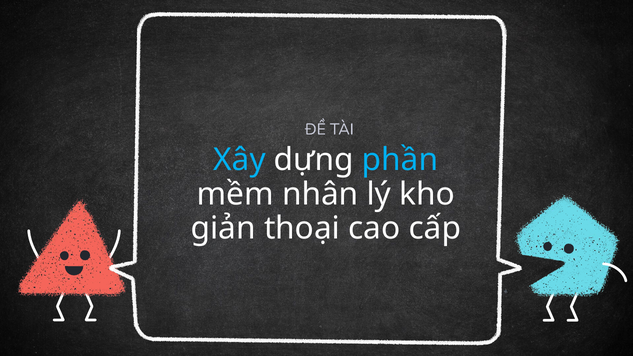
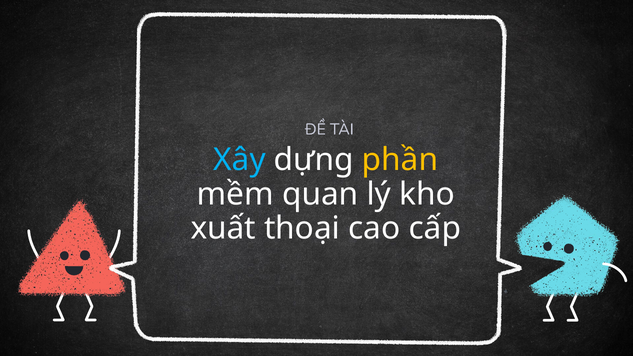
phần colour: light blue -> yellow
nhân: nhân -> quan
giản: giản -> xuất
